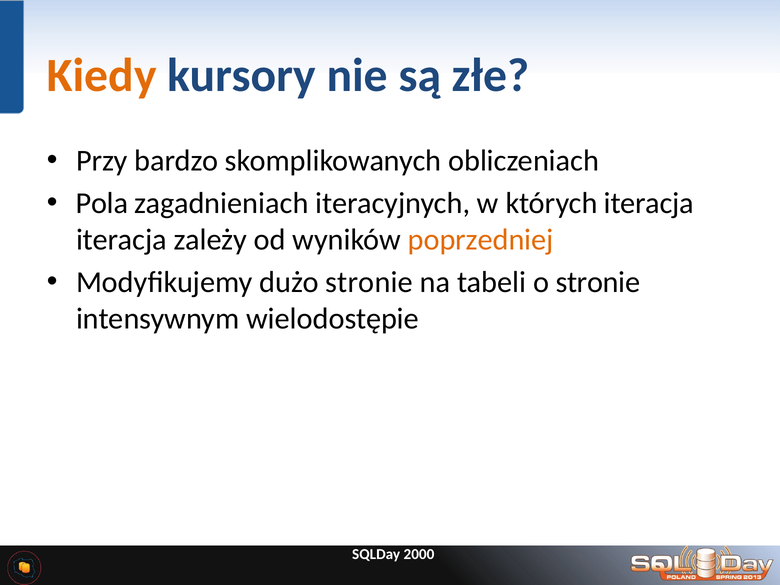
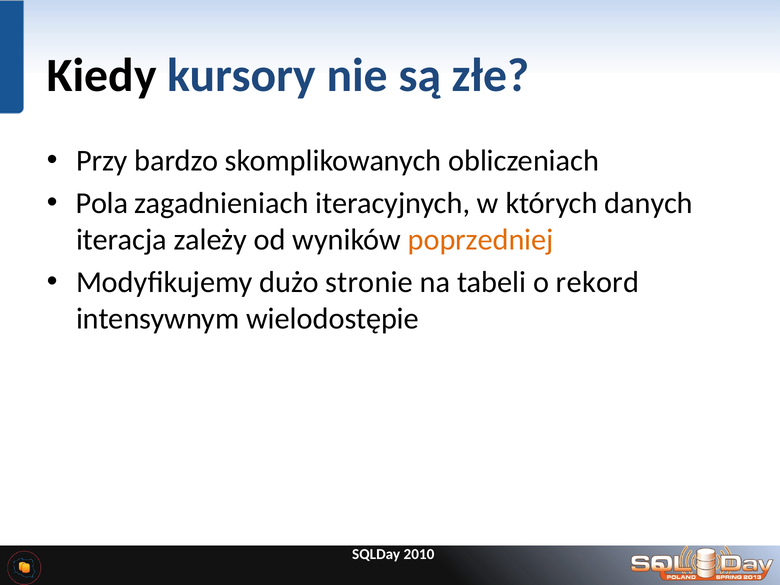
Kiedy colour: orange -> black
których iteracja: iteracja -> danych
o stronie: stronie -> rekord
2000: 2000 -> 2010
